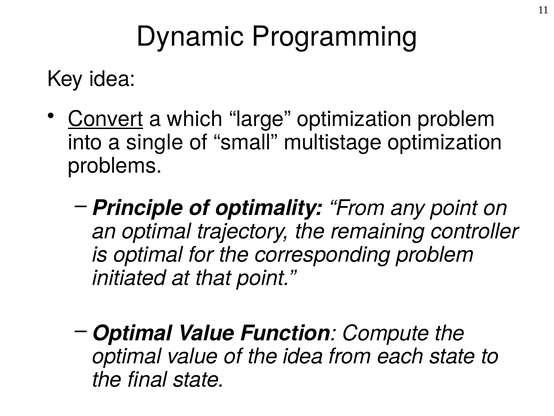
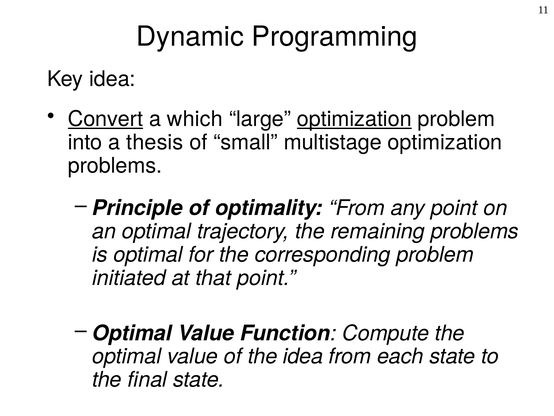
optimization at (354, 119) underline: none -> present
single: single -> thesis
remaining controller: controller -> problems
